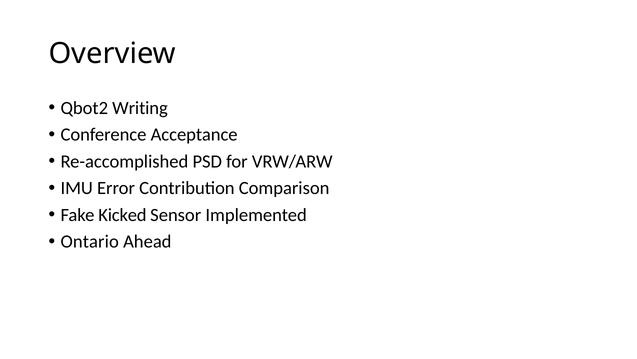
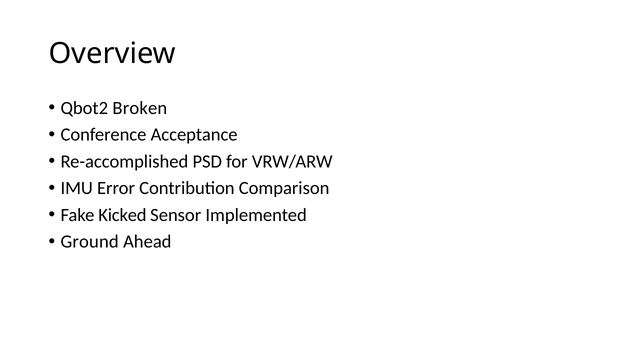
Writing: Writing -> Broken
Ontario: Ontario -> Ground
